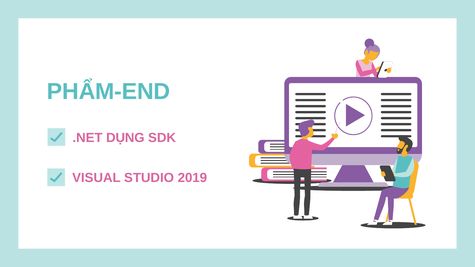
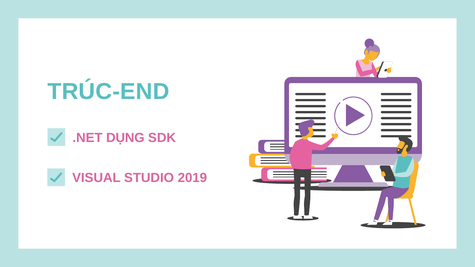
PHẨM-END: PHẨM-END -> TRÚC-END
